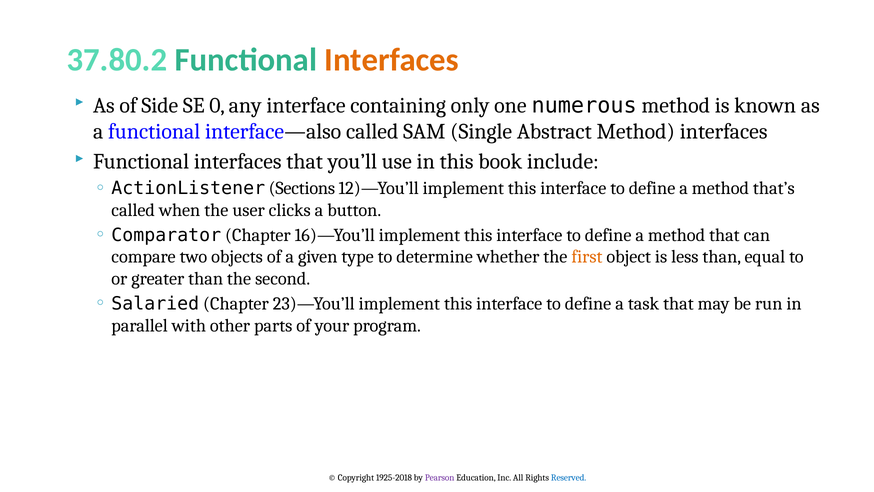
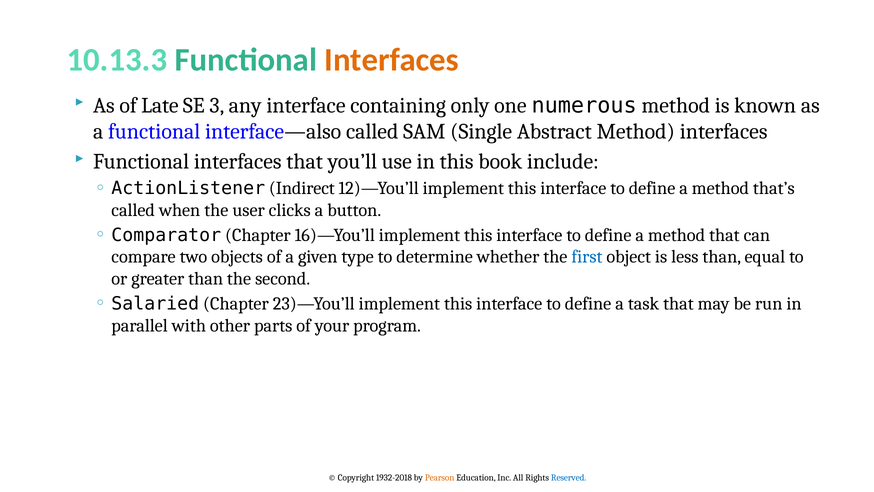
37.80.2: 37.80.2 -> 10.13.3
Side: Side -> Late
0: 0 -> 3
Sections: Sections -> Indirect
first colour: orange -> blue
1925-2018: 1925-2018 -> 1932-2018
Pearson colour: purple -> orange
